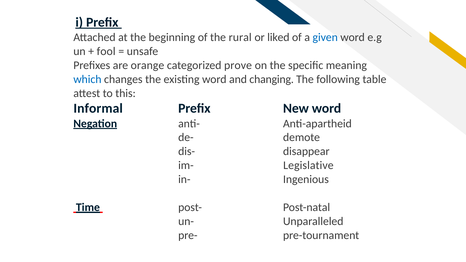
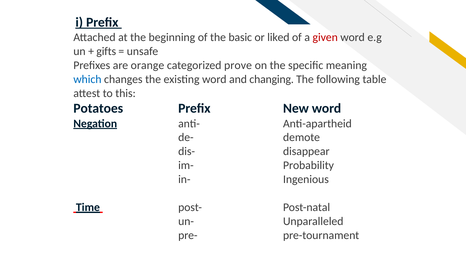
rural: rural -> basic
given colour: blue -> red
fool: fool -> gifts
Informal: Informal -> Potatoes
Legislative: Legislative -> Probability
